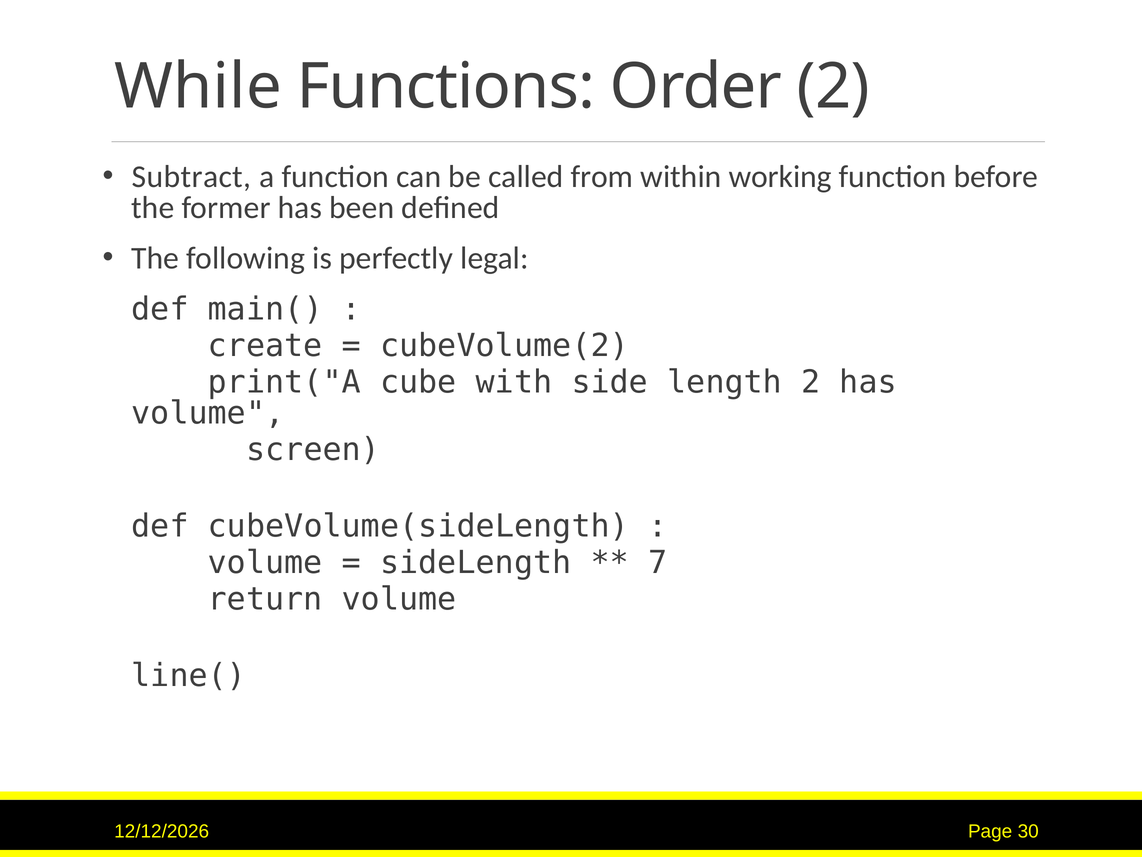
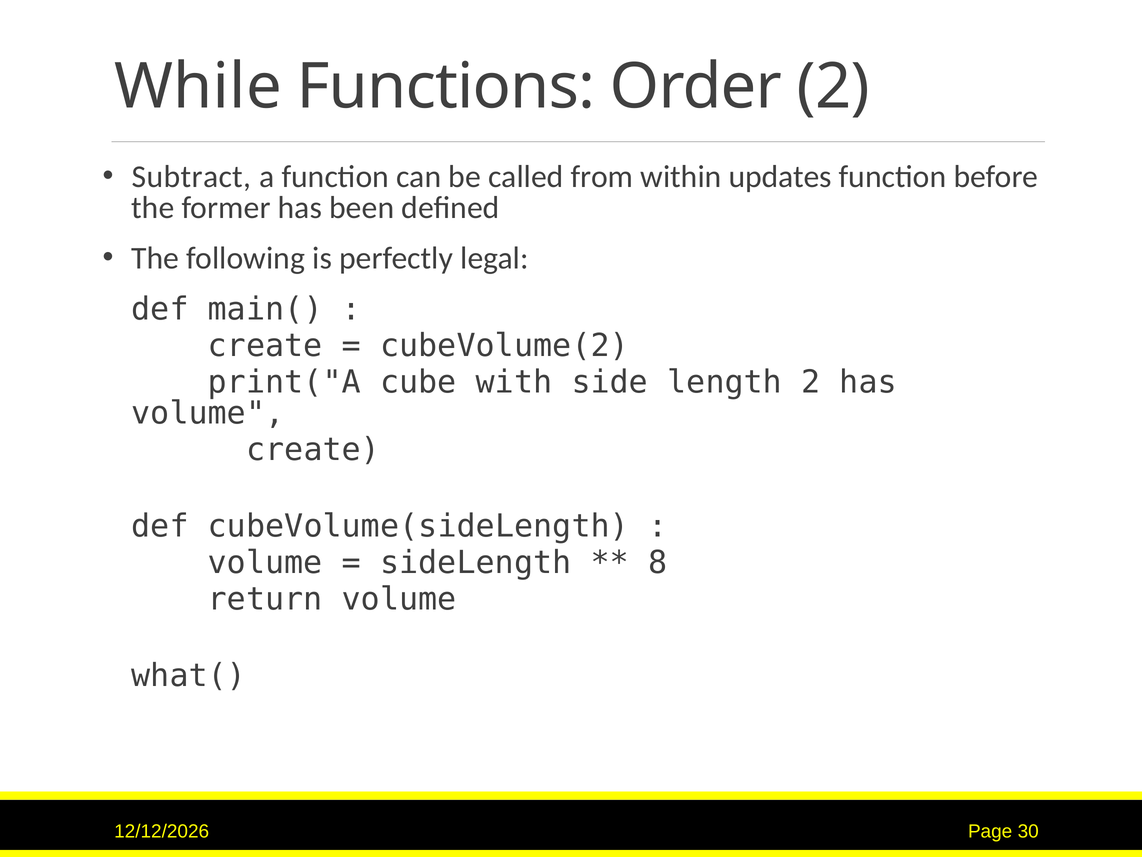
working: working -> updates
screen at (313, 449): screen -> create
7: 7 -> 8
line(: line( -> what(
